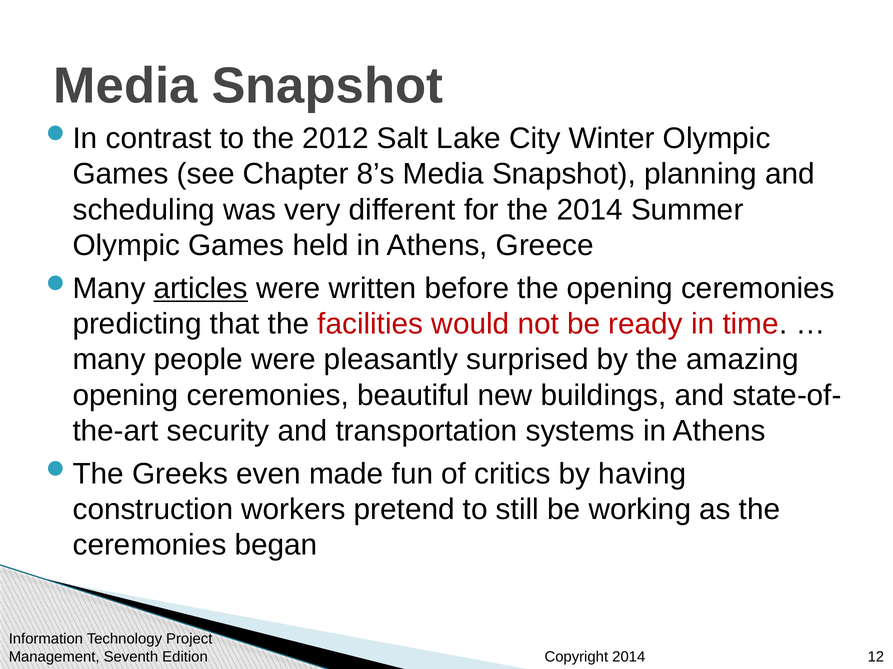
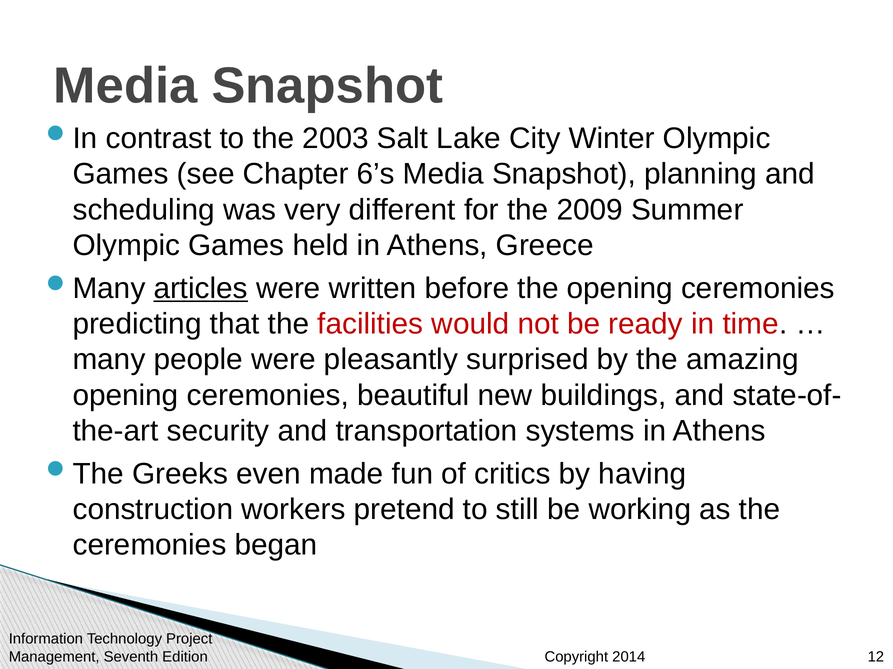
2012: 2012 -> 2003
8’s: 8’s -> 6’s
the 2014: 2014 -> 2009
